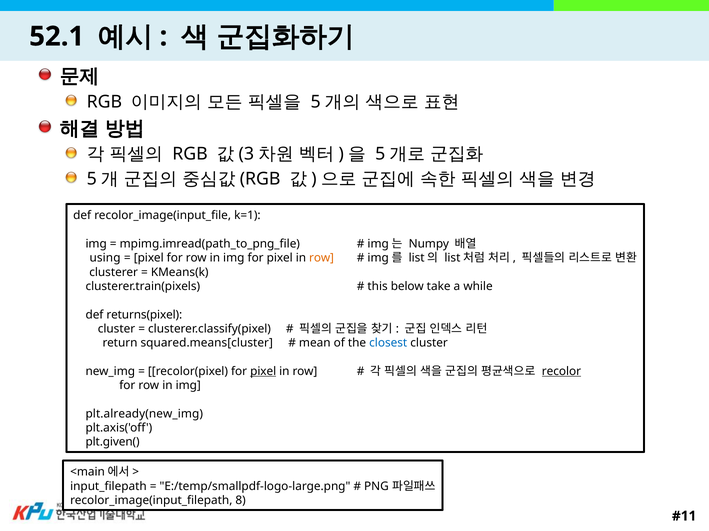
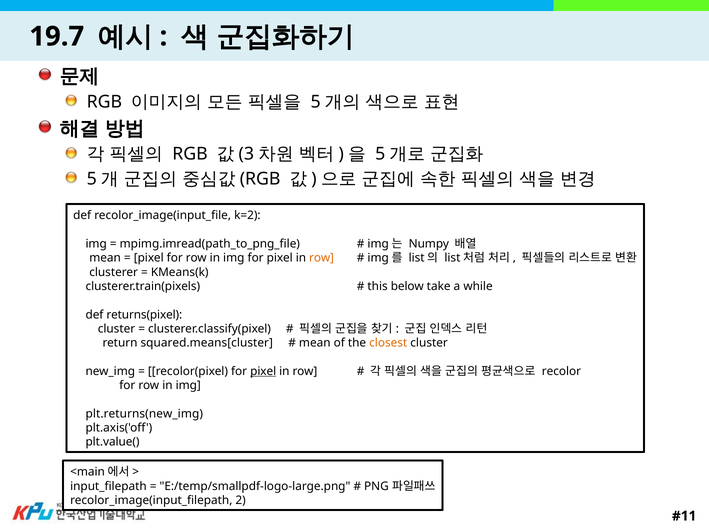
52.1: 52.1 -> 19.7
k=1: k=1 -> k=2
using at (105, 258): using -> mean
closest colour: blue -> orange
recolor underline: present -> none
plt.already(new_img: plt.already(new_img -> plt.returns(new_img
plt.given(: plt.given( -> plt.value(
8: 8 -> 2
